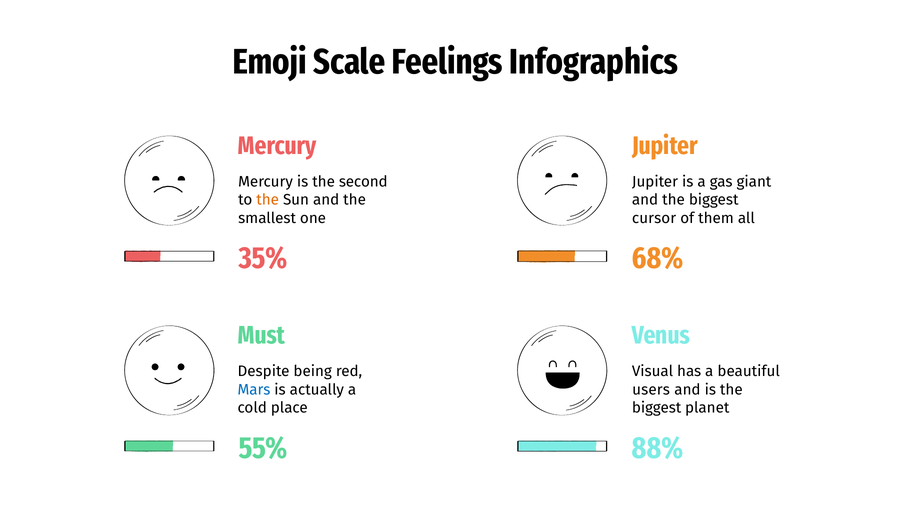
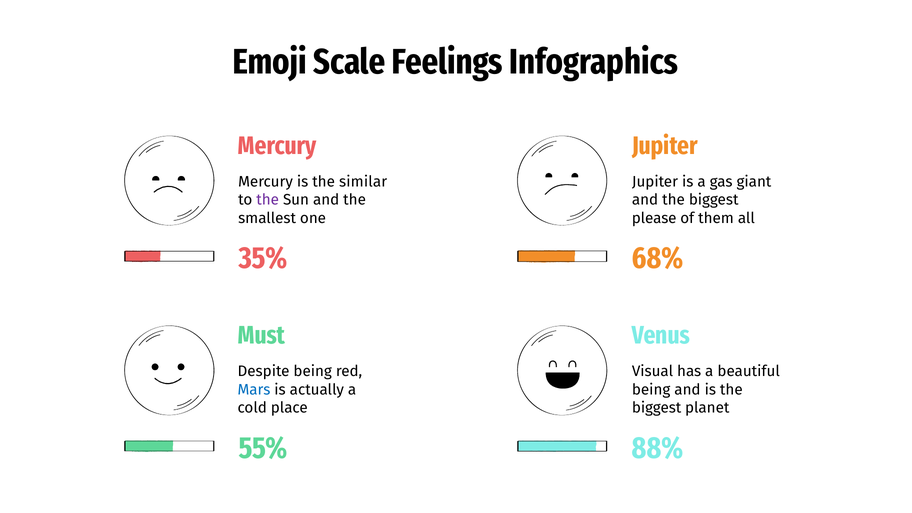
second: second -> similar
the at (268, 200) colour: orange -> purple
cursor: cursor -> please
users at (651, 390): users -> being
